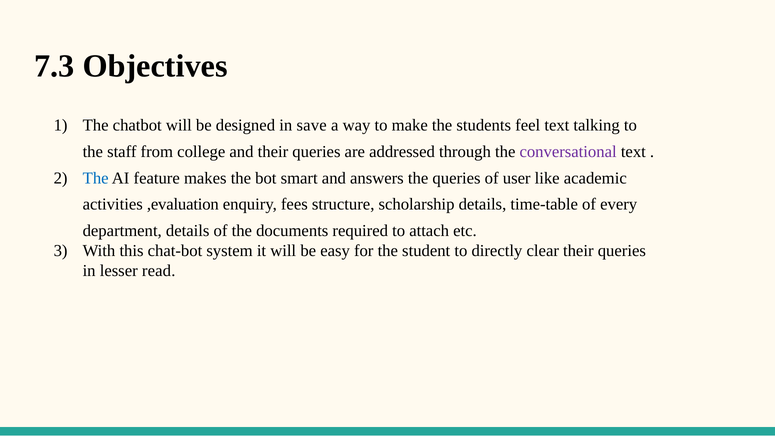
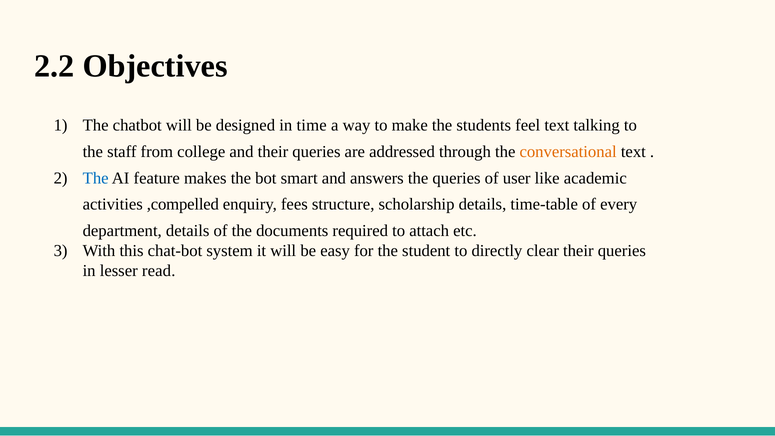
7.3: 7.3 -> 2.2
save: save -> time
conversational colour: purple -> orange
,evaluation: ,evaluation -> ,compelled
